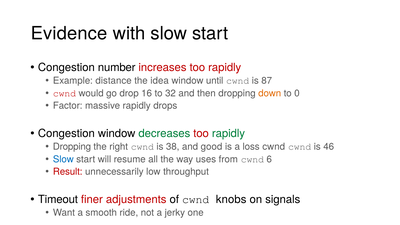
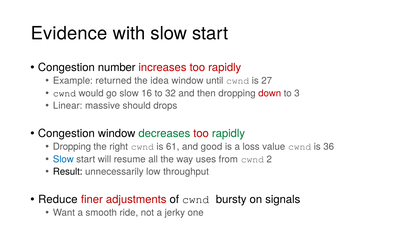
distance: distance -> returned
87: 87 -> 27
cwnd at (64, 93) colour: red -> black
go drop: drop -> slow
down colour: orange -> red
0: 0 -> 3
Factor: Factor -> Linear
massive rapidly: rapidly -> should
38: 38 -> 61
loss cwnd: cwnd -> value
46: 46 -> 36
6: 6 -> 2
Result colour: red -> black
Timeout: Timeout -> Reduce
knobs: knobs -> bursty
